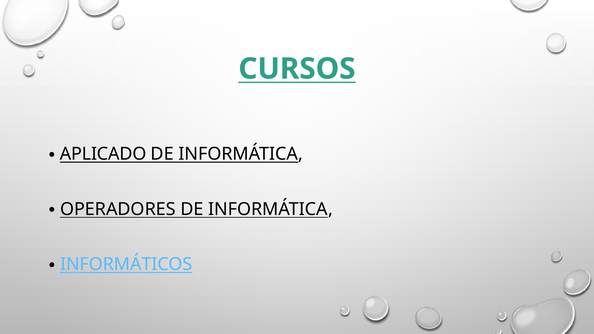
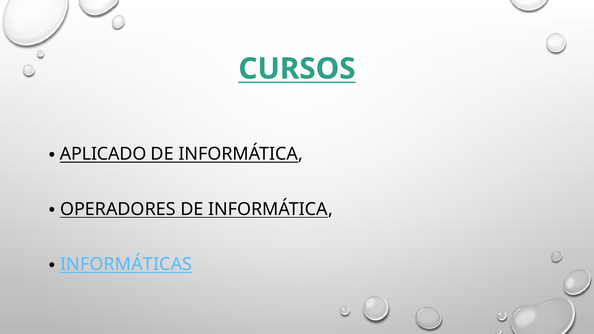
INFORMÁTICOS: INFORMÁTICOS -> INFORMÁTICAS
